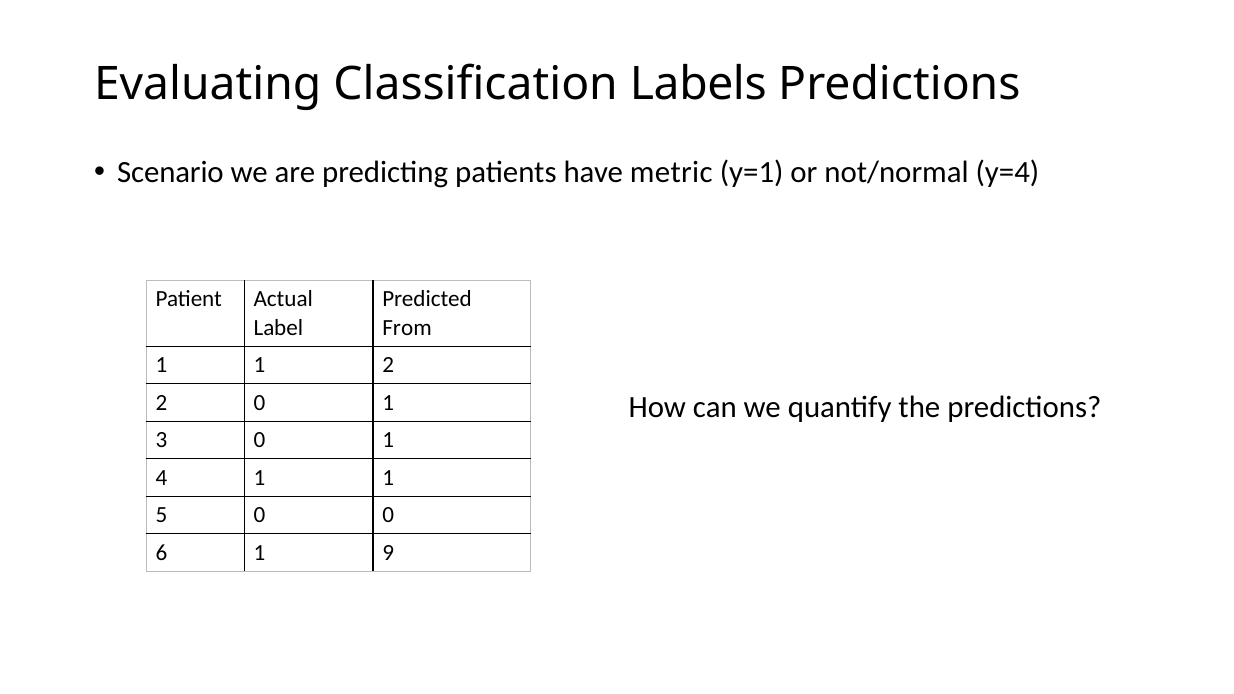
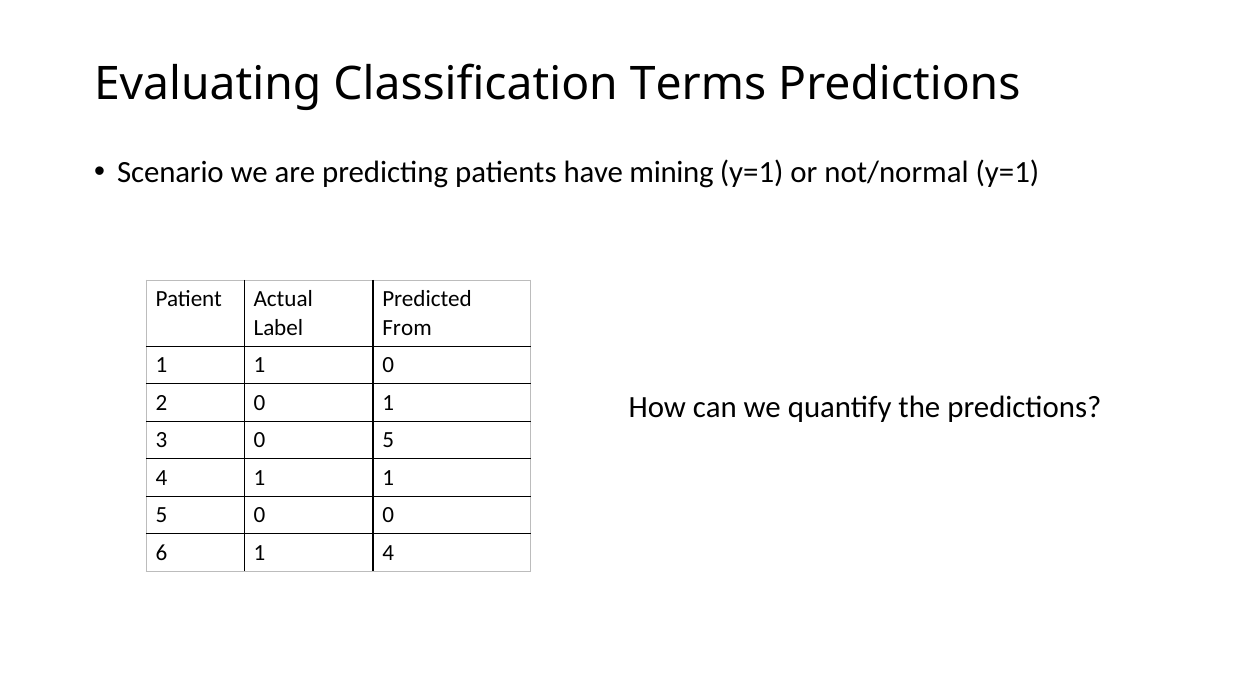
Labels: Labels -> Terms
metric: metric -> mining
not/normal y=4: y=4 -> y=1
1 2: 2 -> 0
3 0 1: 1 -> 5
1 9: 9 -> 4
